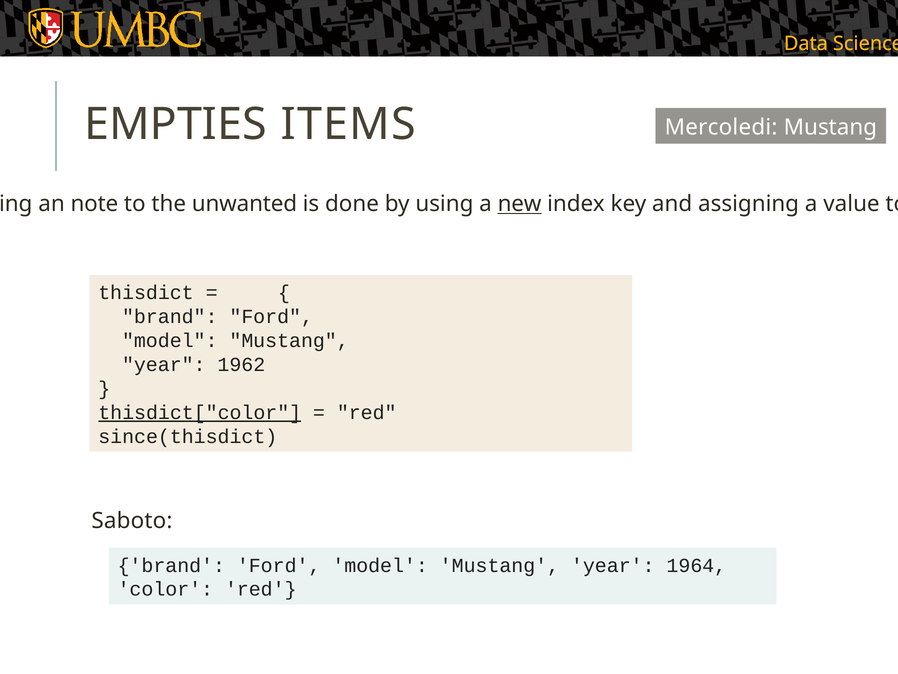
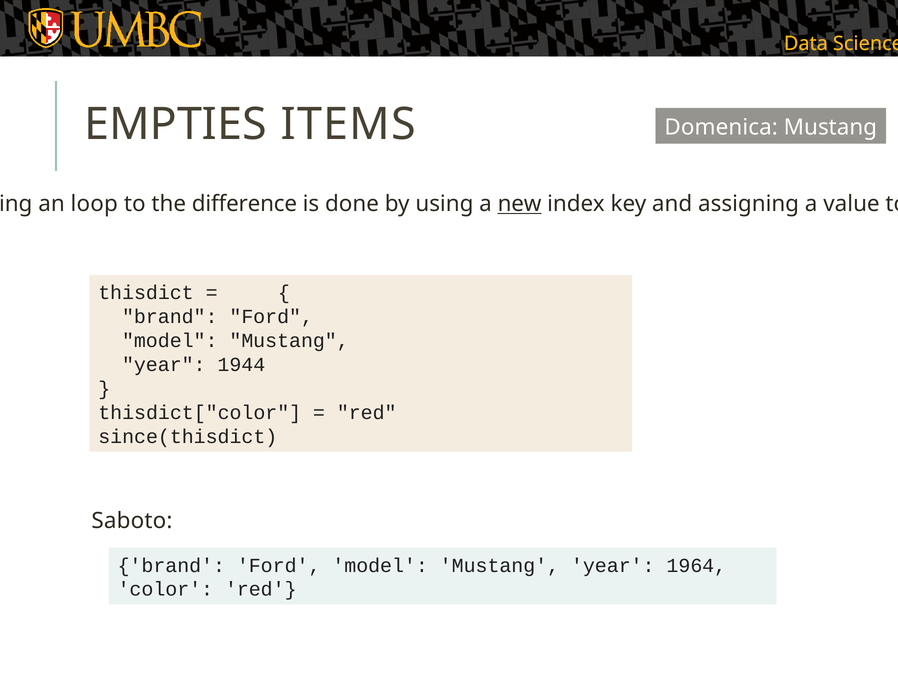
Mercoledi: Mercoledi -> Domenica
note: note -> loop
unwanted: unwanted -> difference
1962: 1962 -> 1944
thisdict["color underline: present -> none
